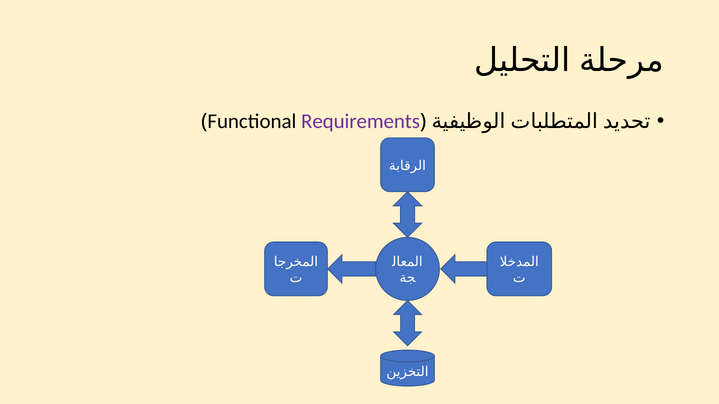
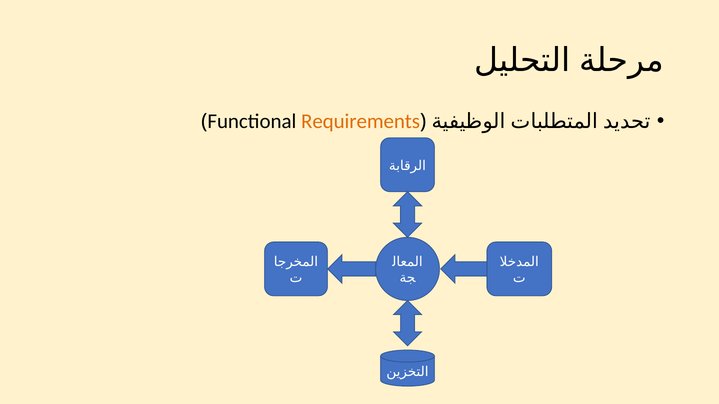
Requirements colour: purple -> orange
